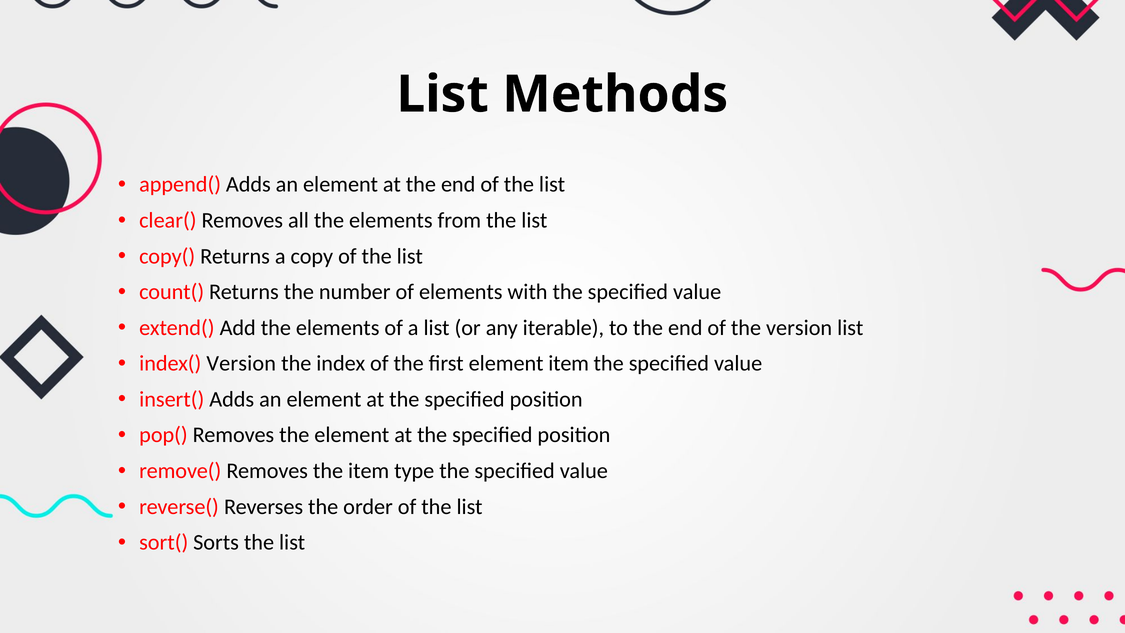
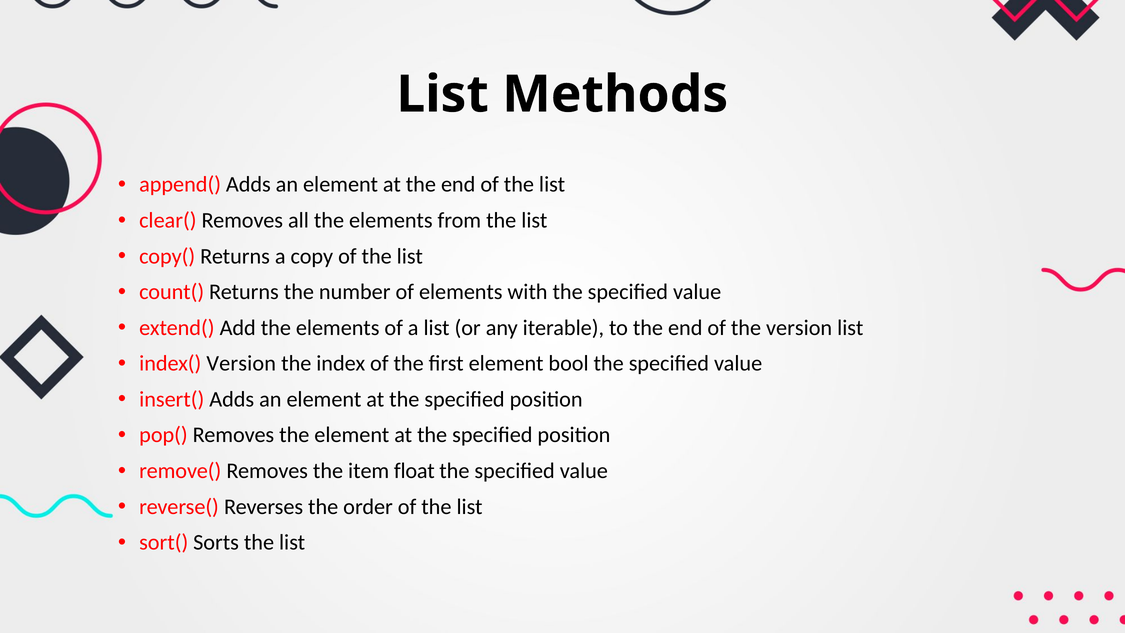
element item: item -> bool
type: type -> float
